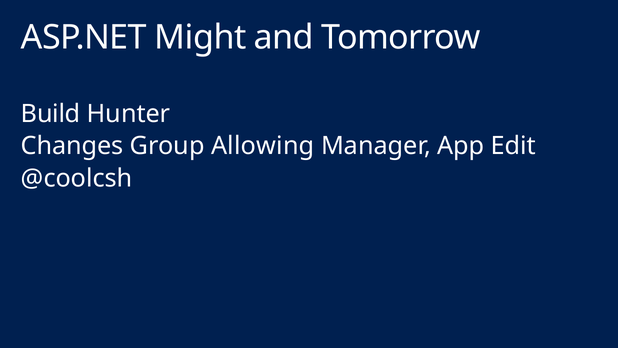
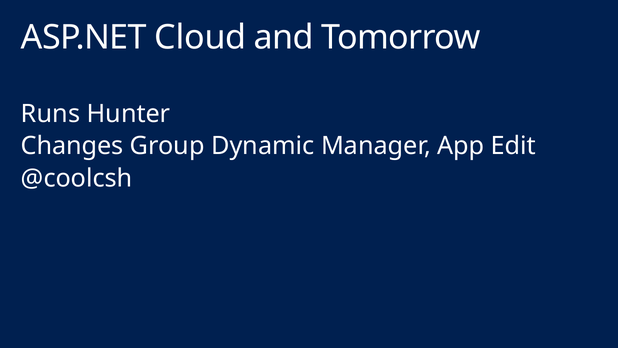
Might: Might -> Cloud
Build: Build -> Runs
Allowing: Allowing -> Dynamic
